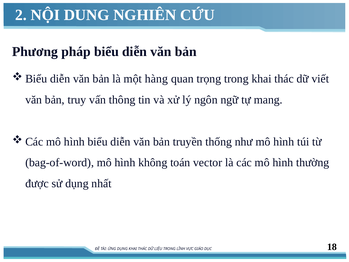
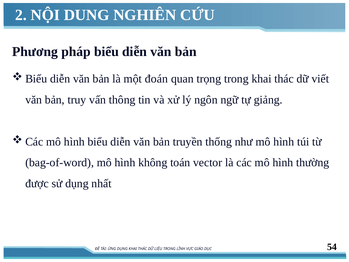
hàng: hàng -> đoán
mang: mang -> giảng
18: 18 -> 54
